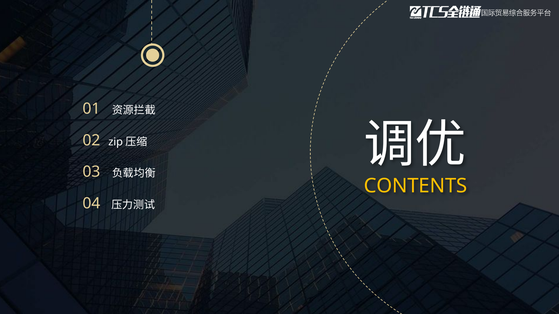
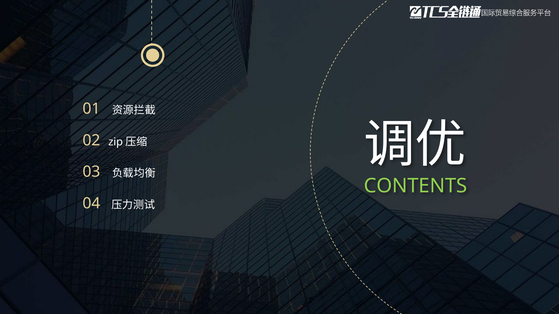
CONTENTS colour: yellow -> light green
